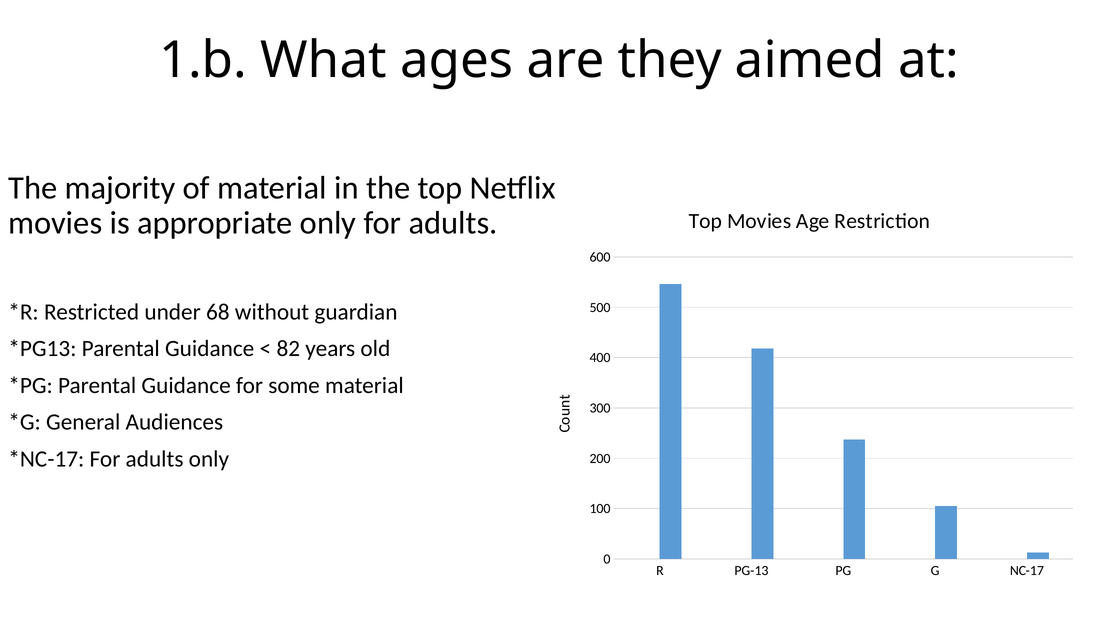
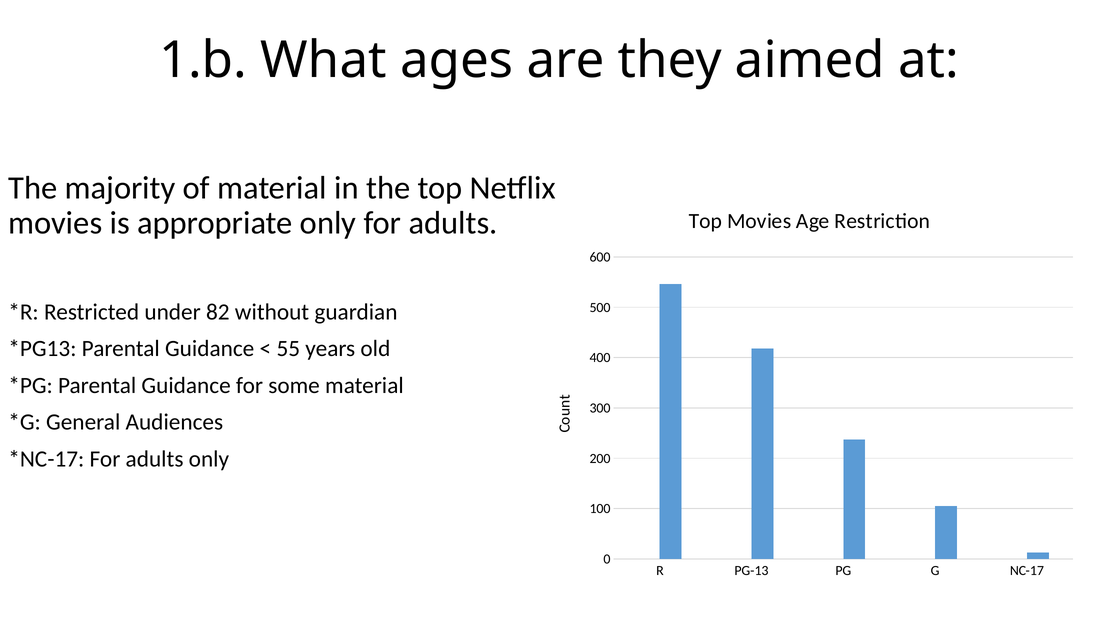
68: 68 -> 82
82: 82 -> 55
